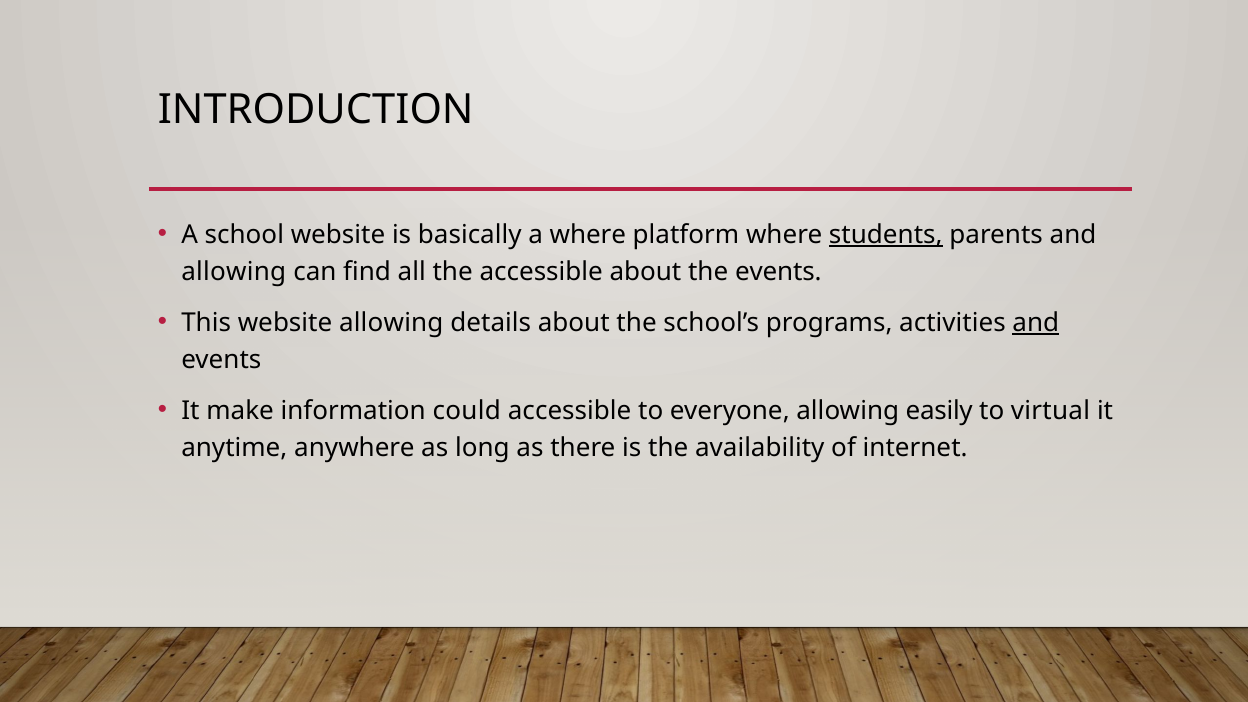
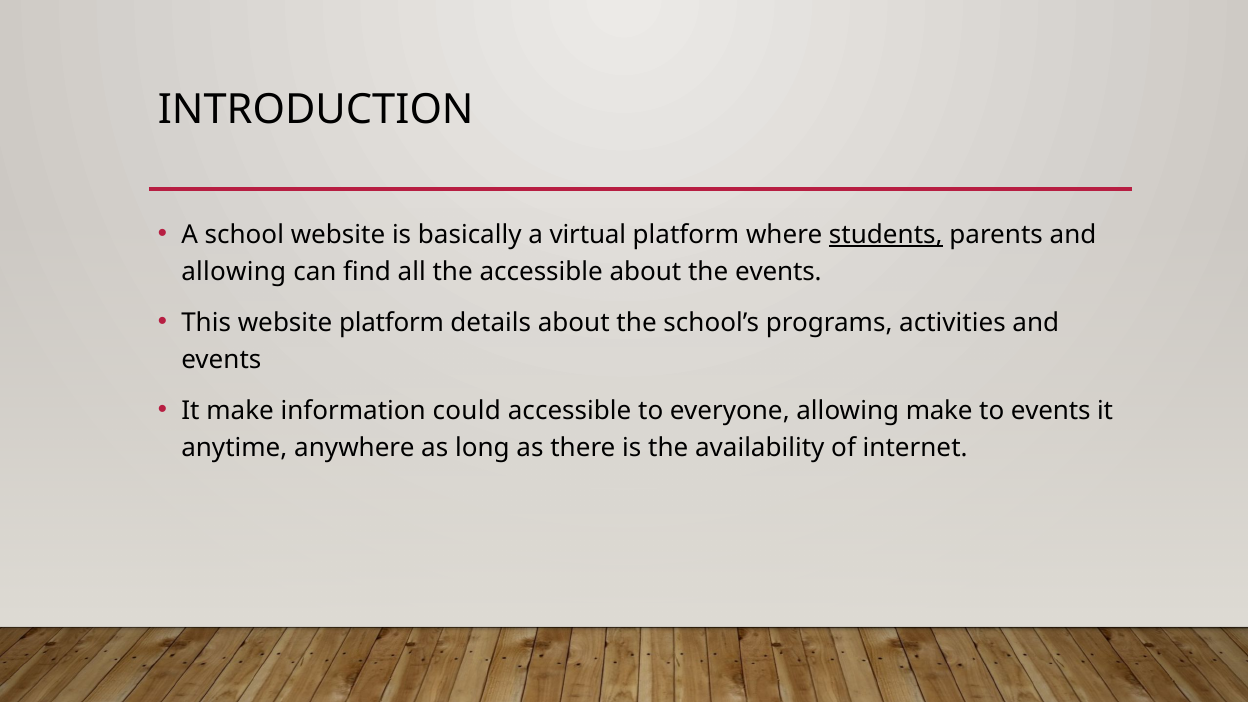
a where: where -> virtual
website allowing: allowing -> platform
and at (1036, 323) underline: present -> none
allowing easily: easily -> make
to virtual: virtual -> events
